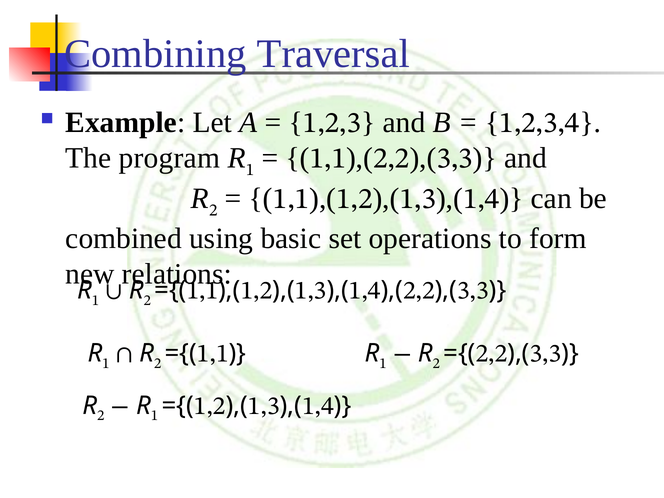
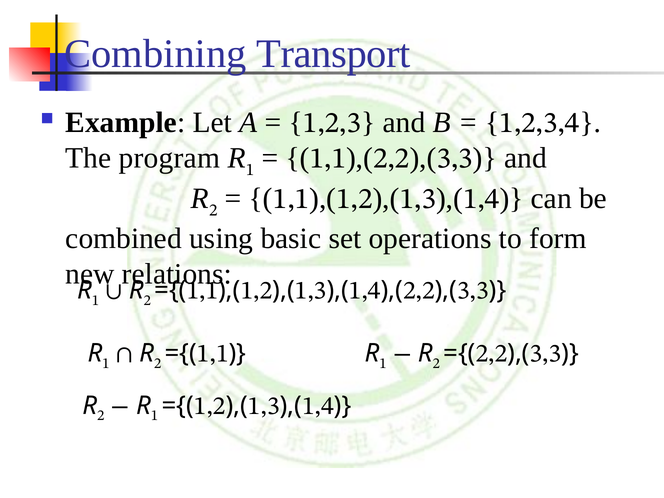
Traversal: Traversal -> Transport
